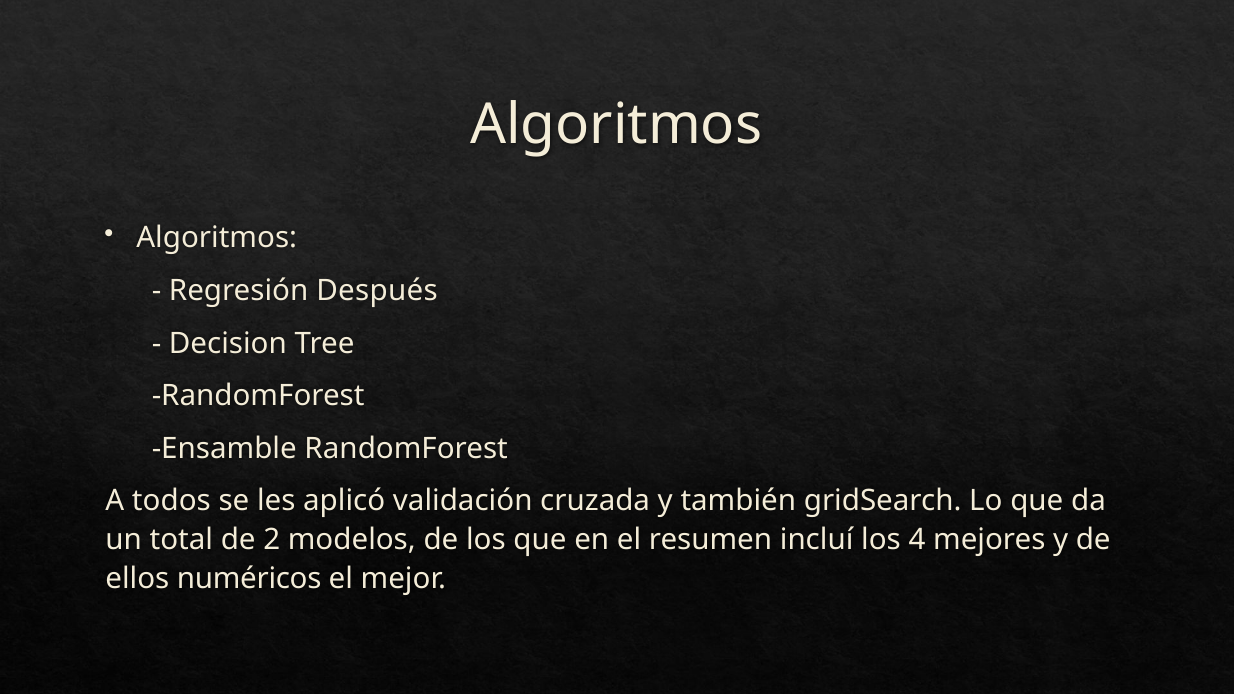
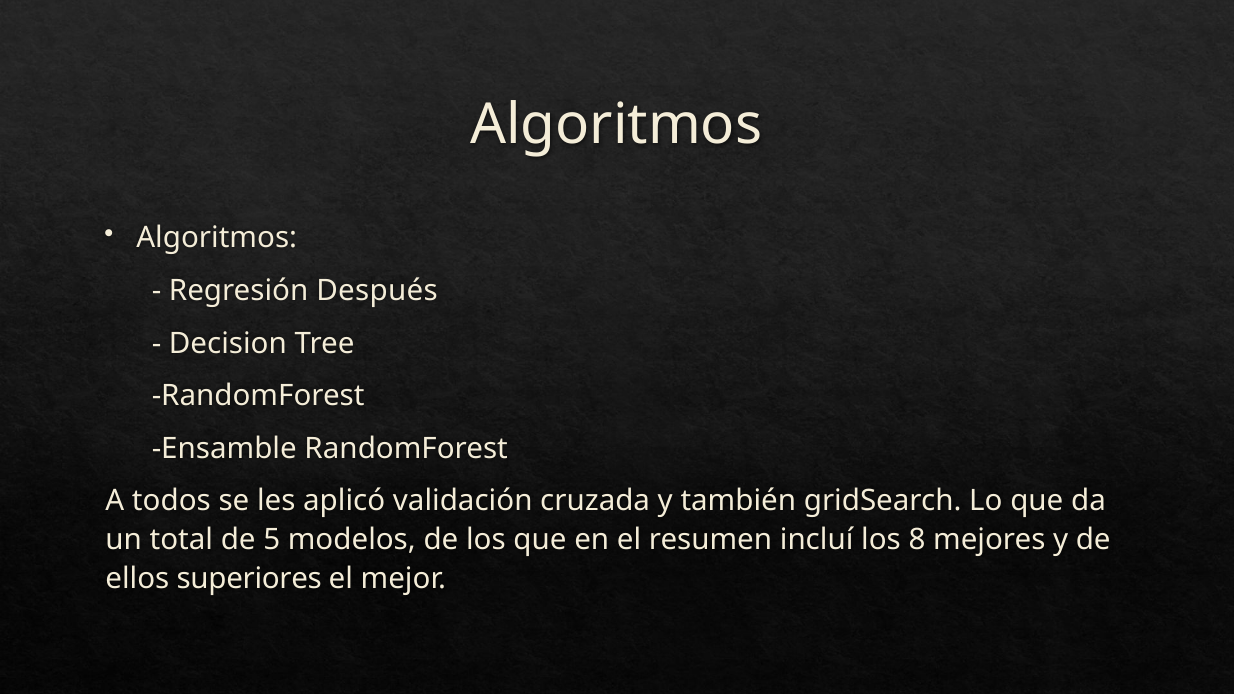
2: 2 -> 5
4: 4 -> 8
numéricos: numéricos -> superiores
